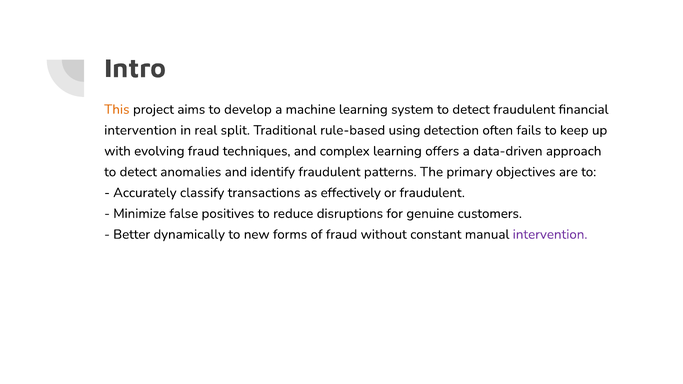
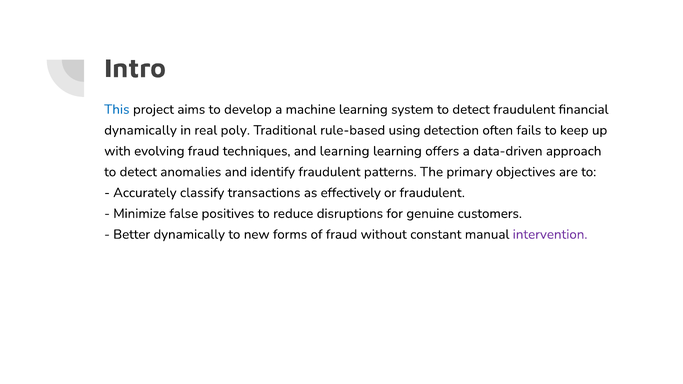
This colour: orange -> blue
intervention at (141, 130): intervention -> dynamically
split: split -> poly
and complex: complex -> learning
